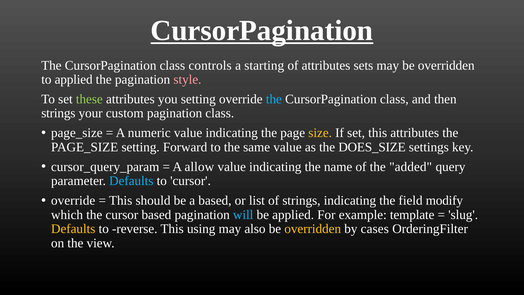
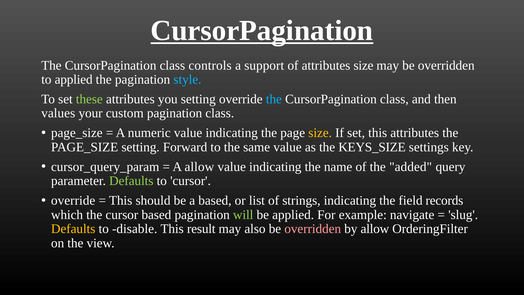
starting: starting -> support
attributes sets: sets -> size
style colour: pink -> light blue
strings at (58, 113): strings -> values
DOES_SIZE: DOES_SIZE -> KEYS_SIZE
Defaults at (131, 181) colour: light blue -> light green
modify: modify -> records
will colour: light blue -> light green
template: template -> navigate
reverse: reverse -> disable
using: using -> result
overridden at (313, 229) colour: yellow -> pink
by cases: cases -> allow
